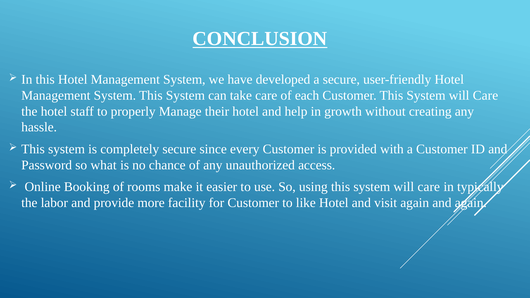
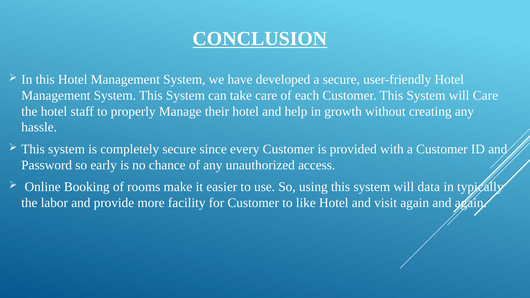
what: what -> early
care at (429, 187): care -> data
